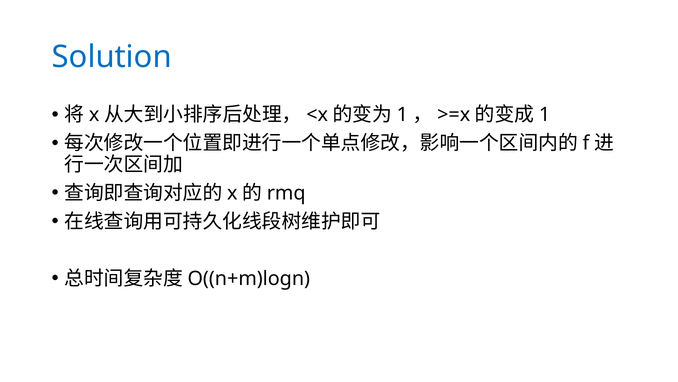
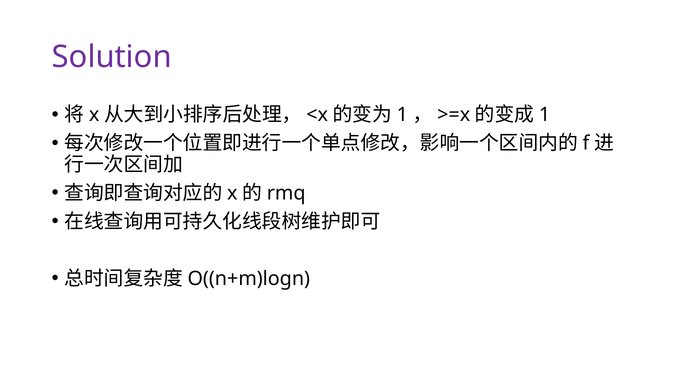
Solution colour: blue -> purple
